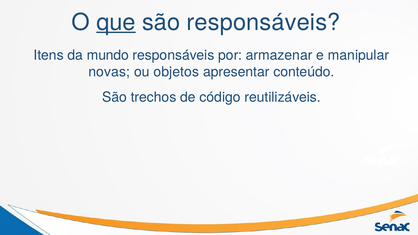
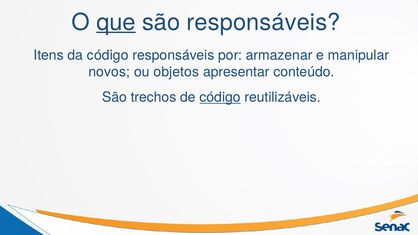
da mundo: mundo -> código
novas: novas -> novos
código at (220, 97) underline: none -> present
